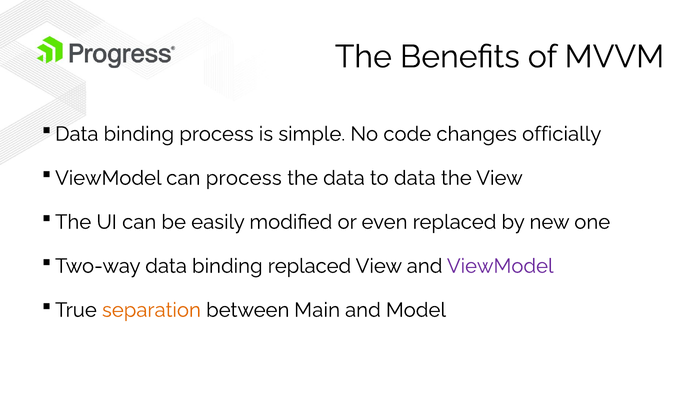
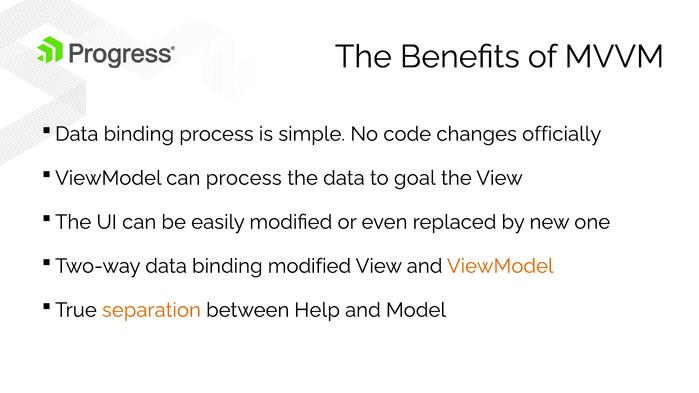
to data: data -> goal
binding replaced: replaced -> modified
ViewModel colour: purple -> orange
Main: Main -> Help
